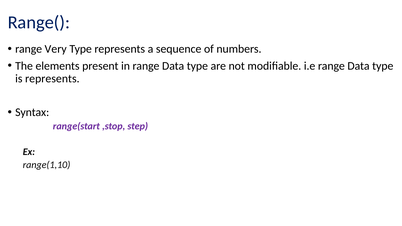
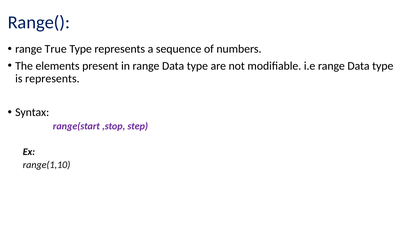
Very: Very -> True
